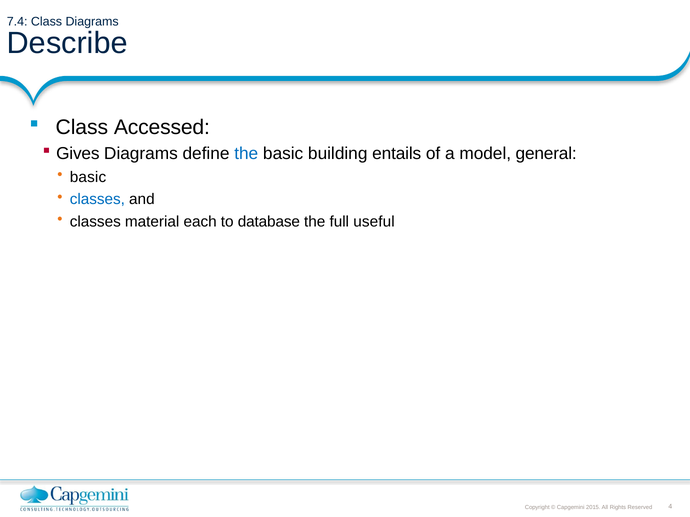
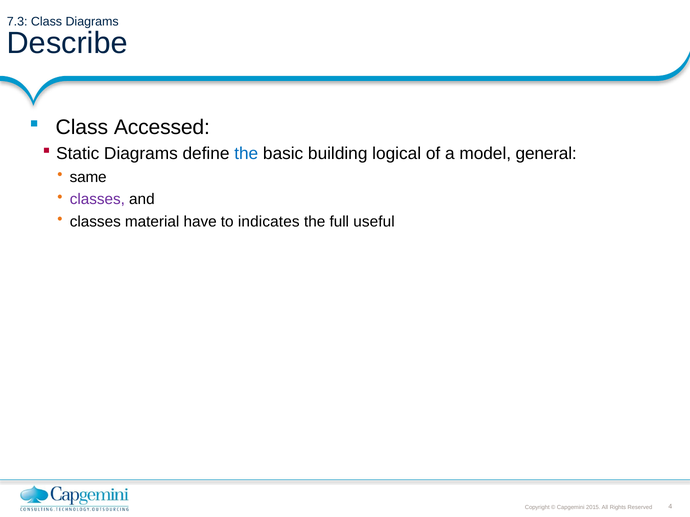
7.4: 7.4 -> 7.3
Gives: Gives -> Static
entails: entails -> logical
basic at (88, 177): basic -> same
classes at (97, 200) colour: blue -> purple
each: each -> have
database: database -> indicates
